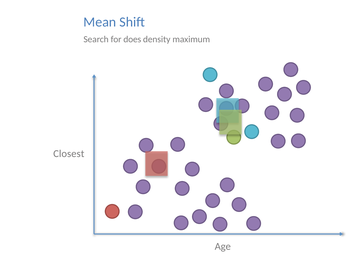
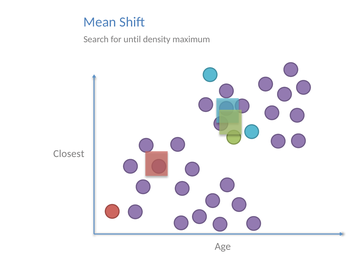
does: does -> until
